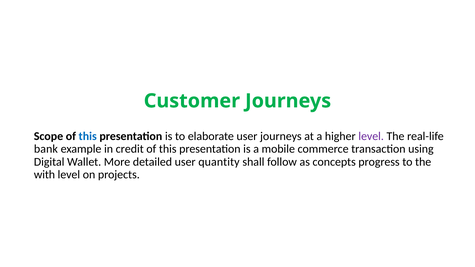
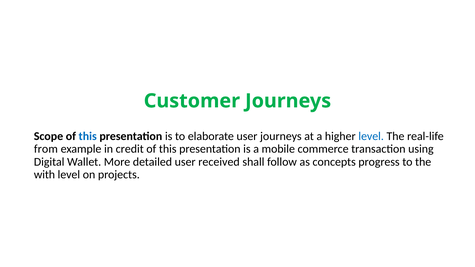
level at (371, 136) colour: purple -> blue
bank: bank -> from
quantity: quantity -> received
